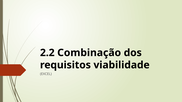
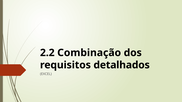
viabilidade: viabilidade -> detalhados
